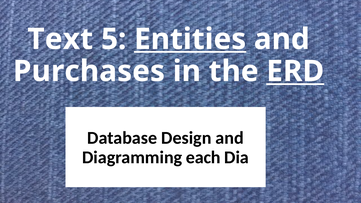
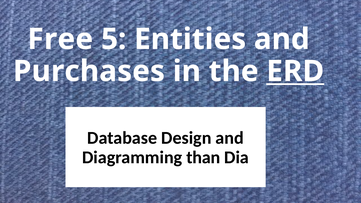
Text: Text -> Free
Entities underline: present -> none
each: each -> than
